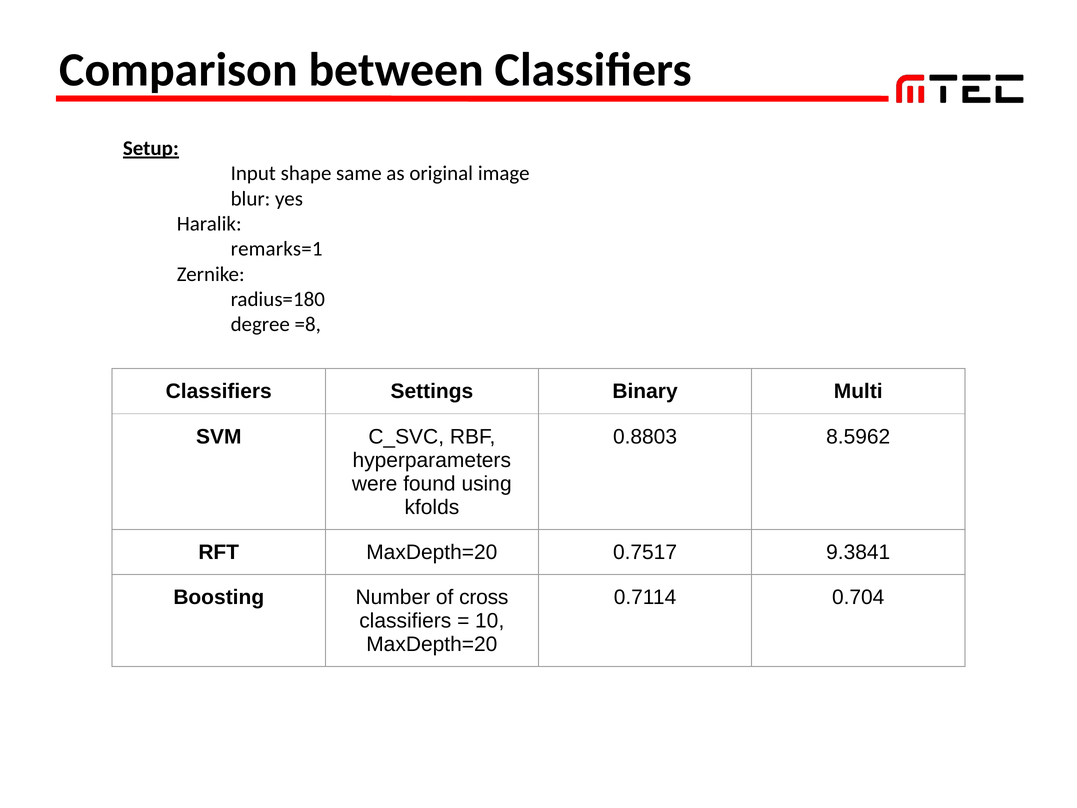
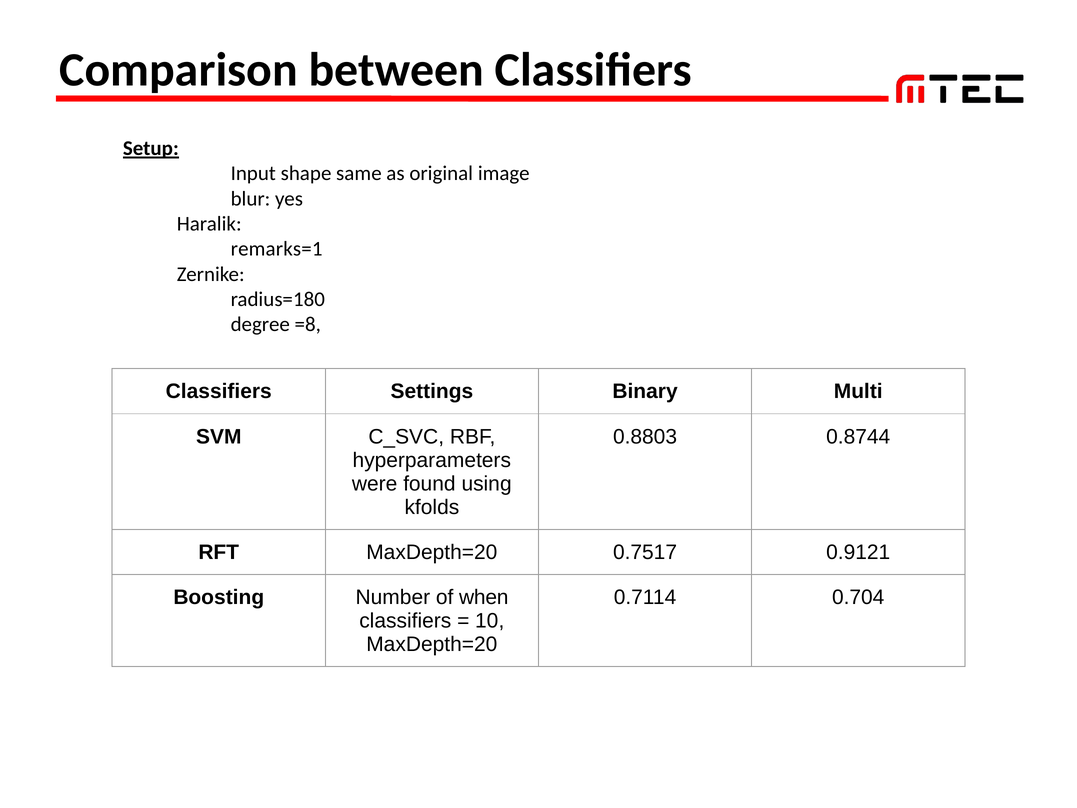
8.5962: 8.5962 -> 0.8744
9.3841: 9.3841 -> 0.9121
cross: cross -> when
